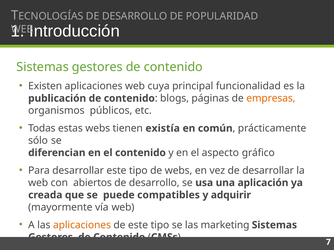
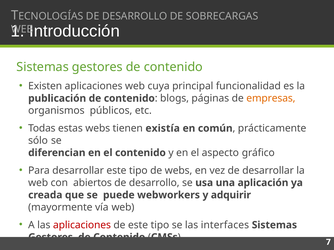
POPULARIDAD: POPULARIDAD -> SOBRECARGAS
compatibles: compatibles -> webworkers
aplicaciones at (82, 225) colour: orange -> red
marketing: marketing -> interfaces
